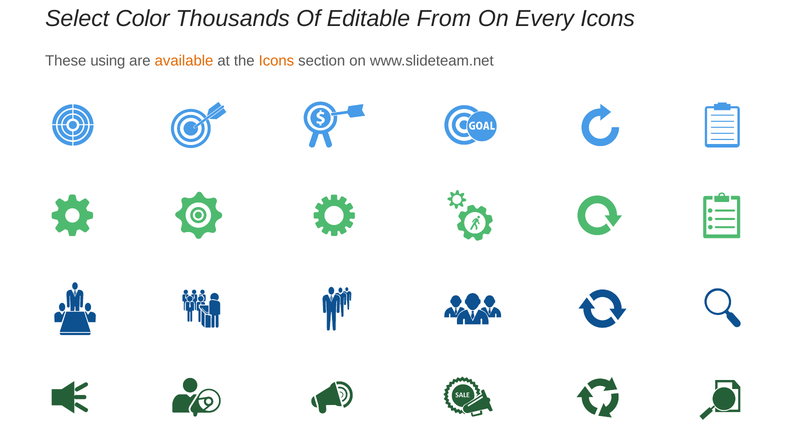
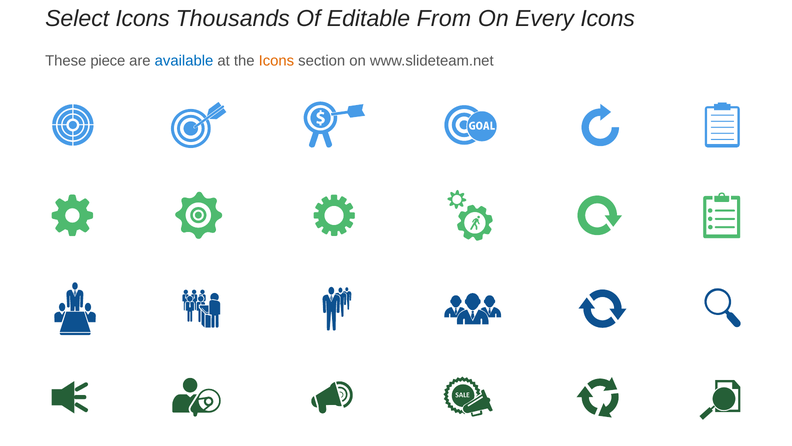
Select Color: Color -> Icons
using: using -> piece
available colour: orange -> blue
